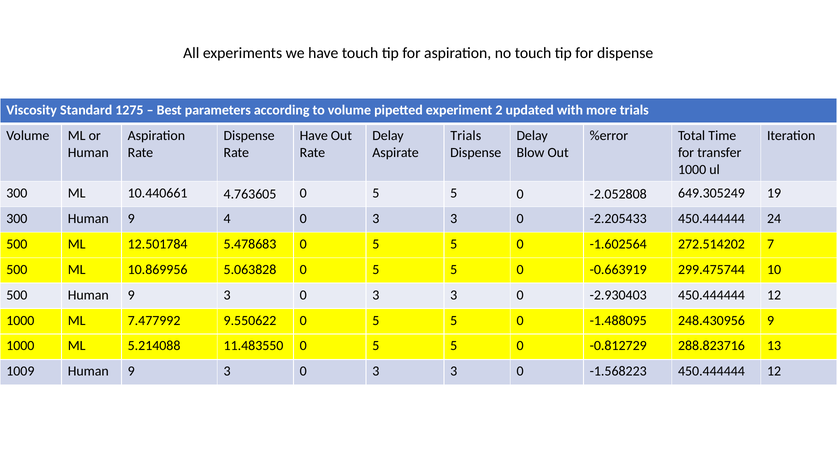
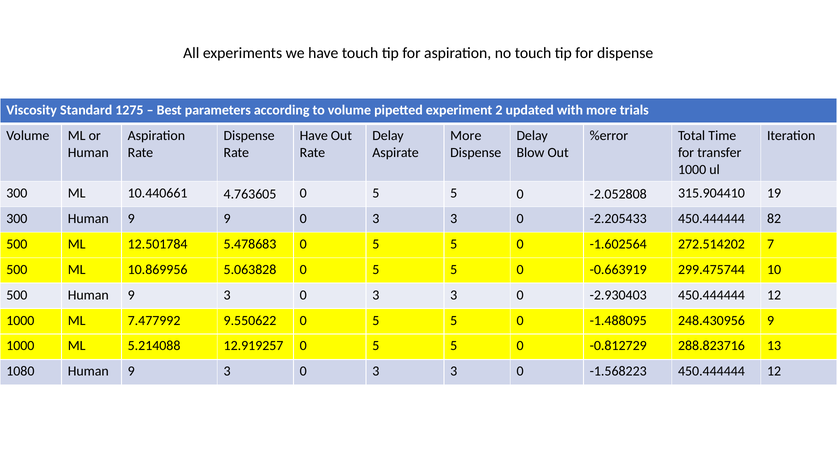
Trials at (466, 136): Trials -> More
649.305249: 649.305249 -> 315.904410
9 4: 4 -> 9
24: 24 -> 82
11.483550: 11.483550 -> 12.919257
1009: 1009 -> 1080
